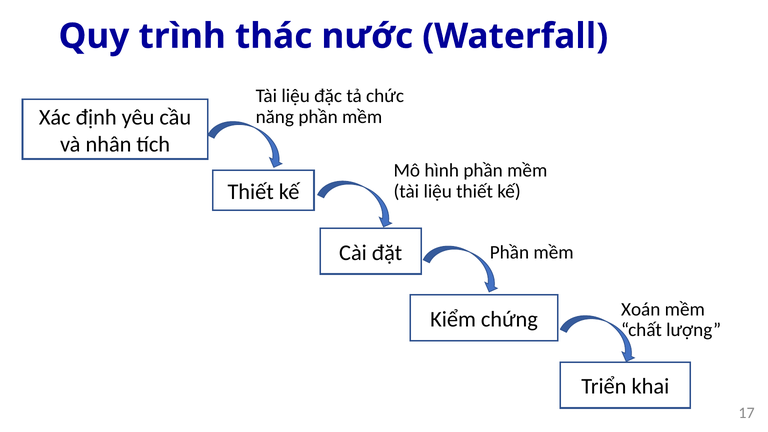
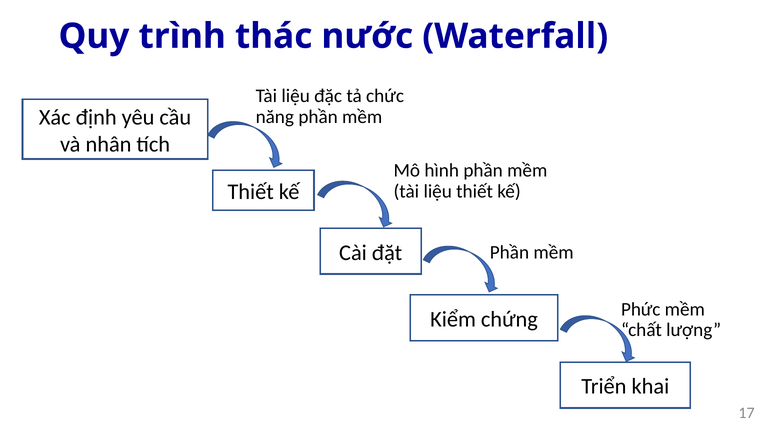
Xoán: Xoán -> Phức
